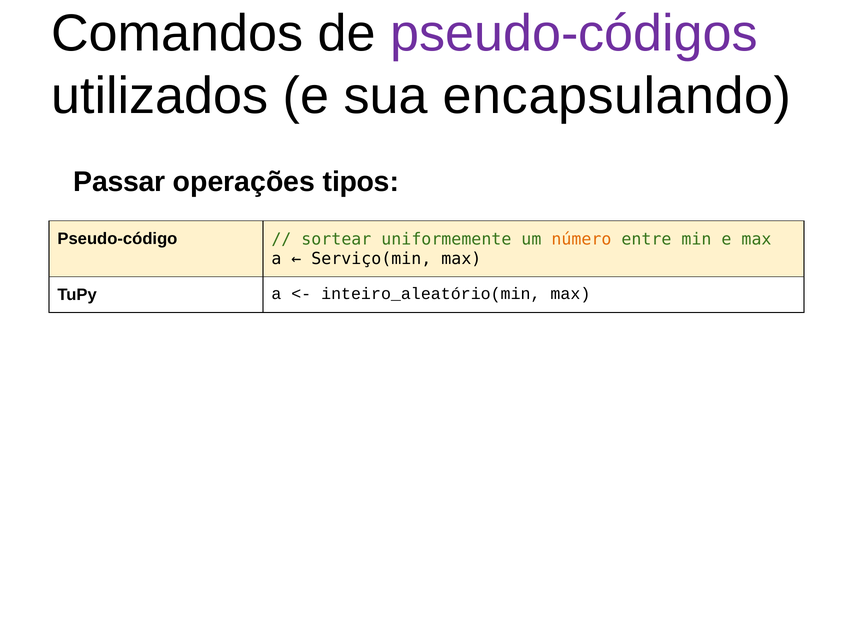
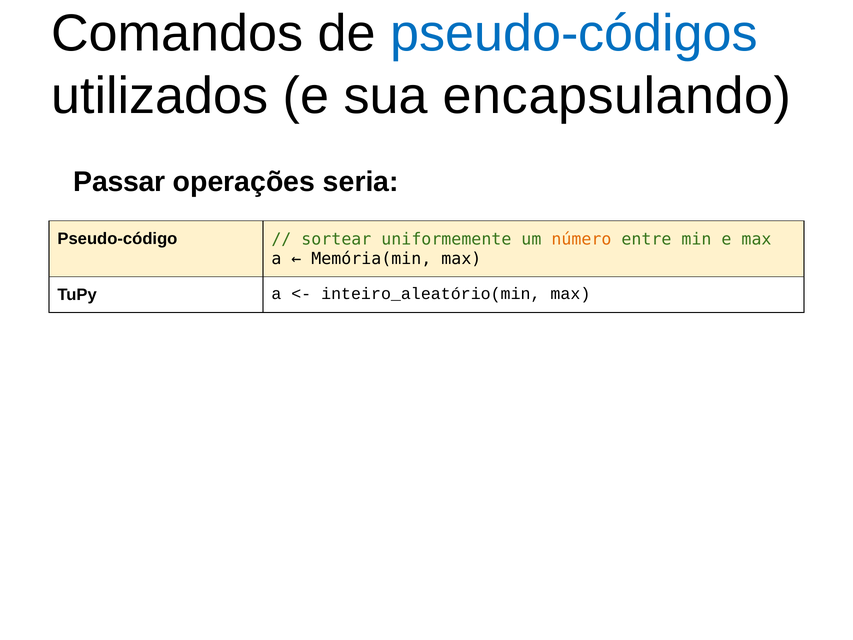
pseudo-códigos colour: purple -> blue
tipos: tipos -> seria
Serviço(min: Serviço(min -> Memória(min
